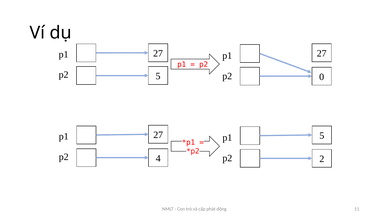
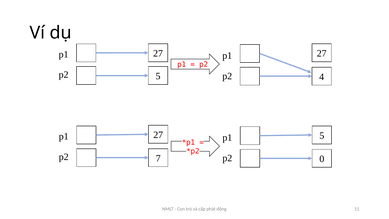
0: 0 -> 4
4: 4 -> 7
2: 2 -> 0
